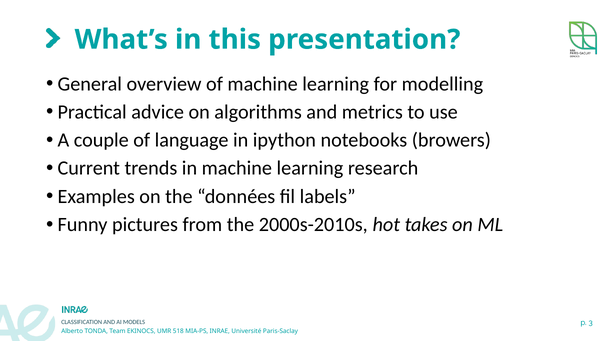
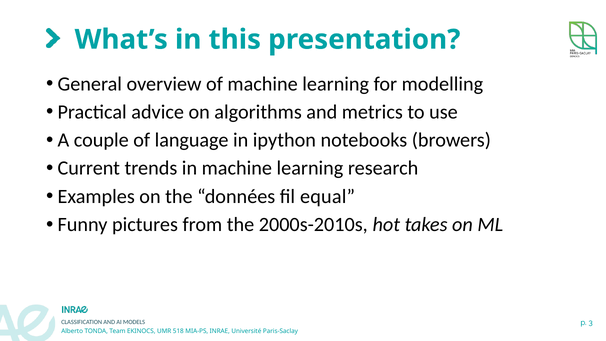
labels: labels -> equal
